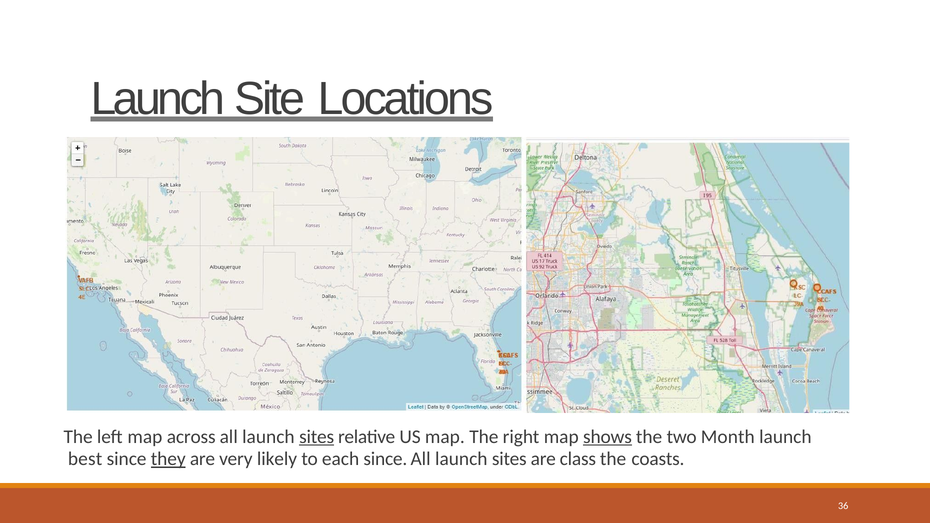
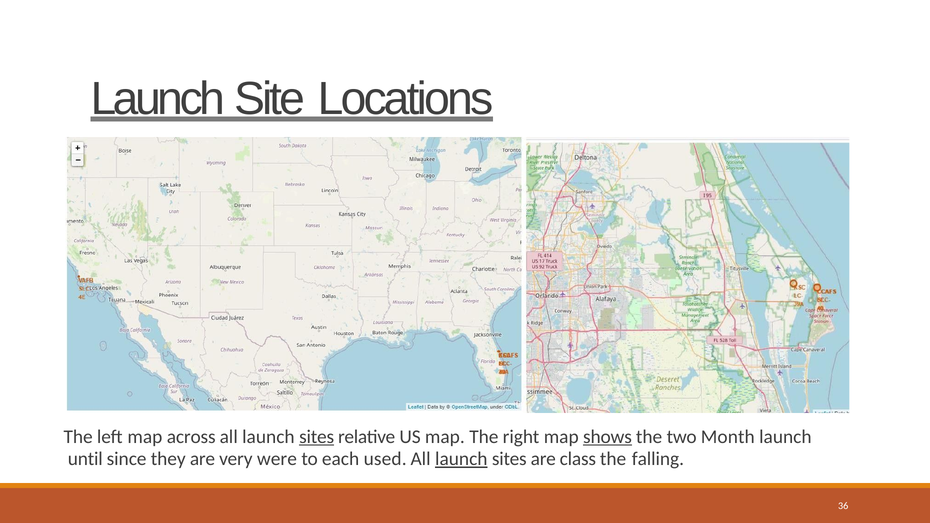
best: best -> until
they underline: present -> none
likely: likely -> were
each since: since -> used
launch at (461, 459) underline: none -> present
coasts: coasts -> falling
